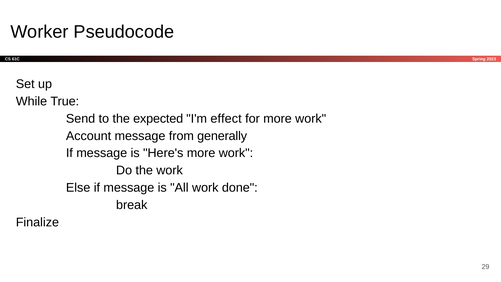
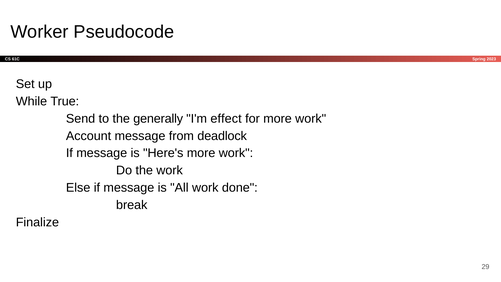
expected: expected -> generally
generally: generally -> deadlock
